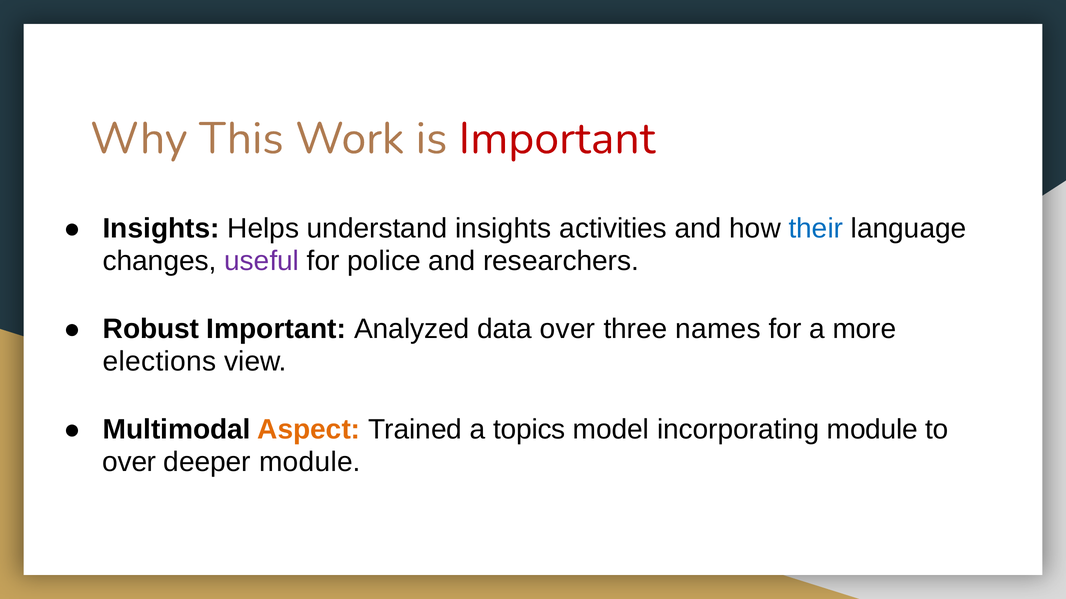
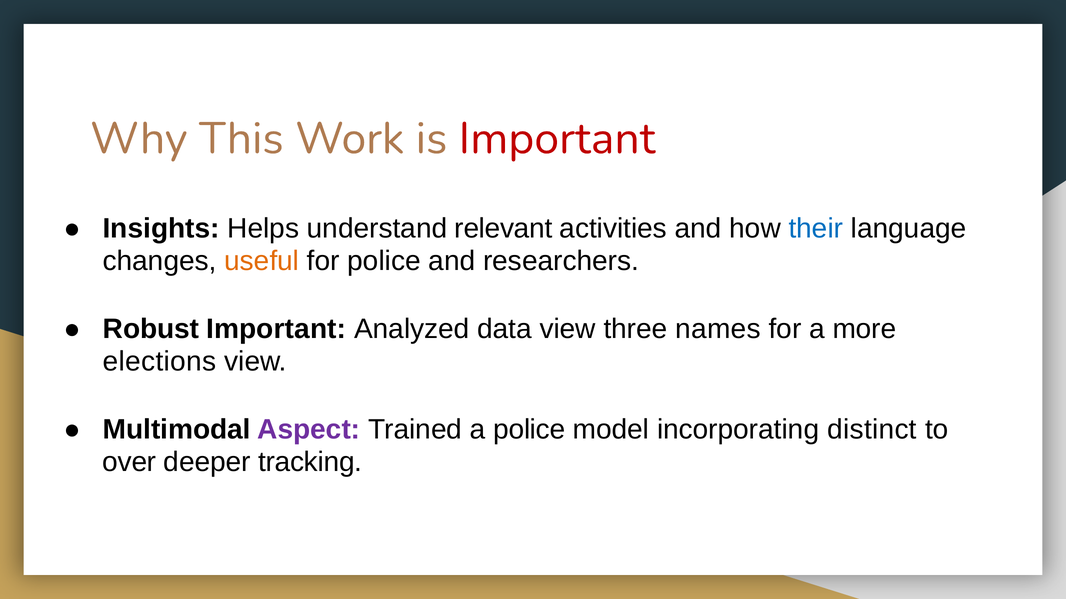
understand insights: insights -> relevant
useful colour: purple -> orange
data over: over -> view
Aspect colour: orange -> purple
a topics: topics -> police
incorporating module: module -> distinct
deeper module: module -> tracking
